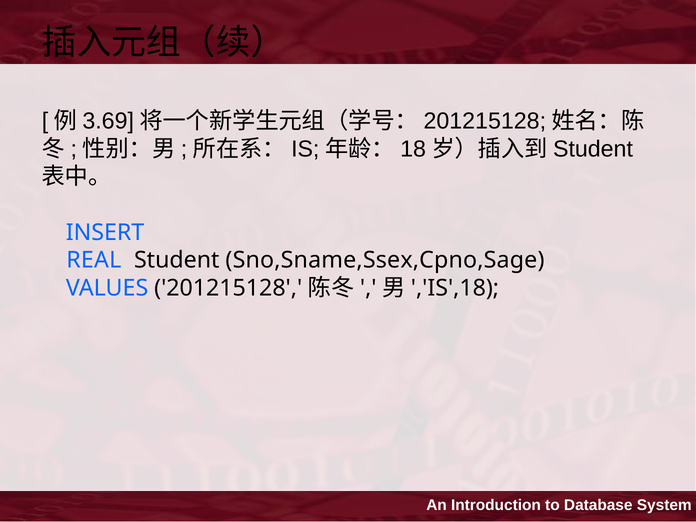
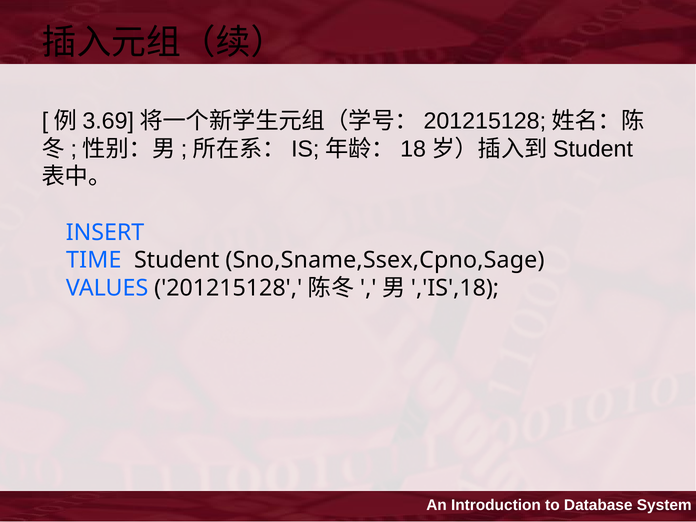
REAL: REAL -> TIME
